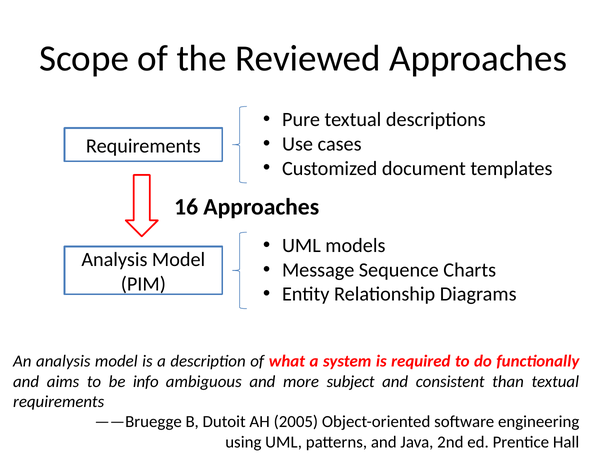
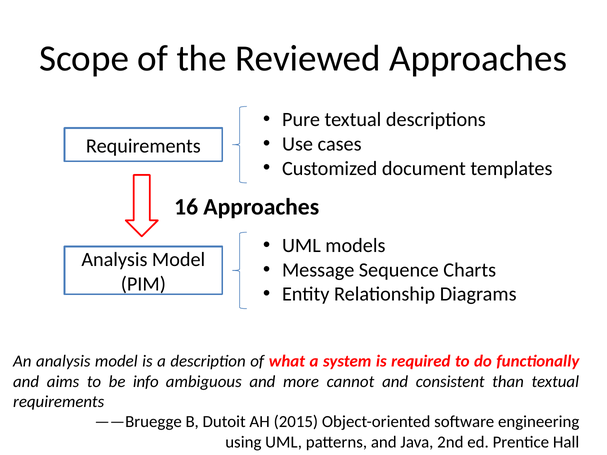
subject: subject -> cannot
2005: 2005 -> 2015
